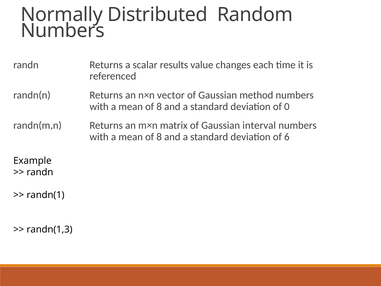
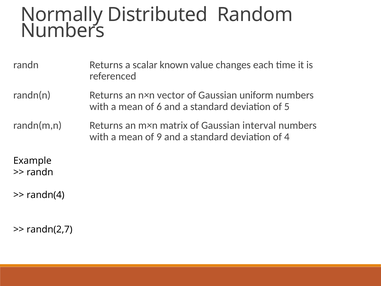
results: results -> known
method: method -> uniform
8 at (159, 106): 8 -> 6
0: 0 -> 5
8 at (159, 137): 8 -> 9
6: 6 -> 4
randn(1: randn(1 -> randn(4
randn(1,3: randn(1,3 -> randn(2,7
